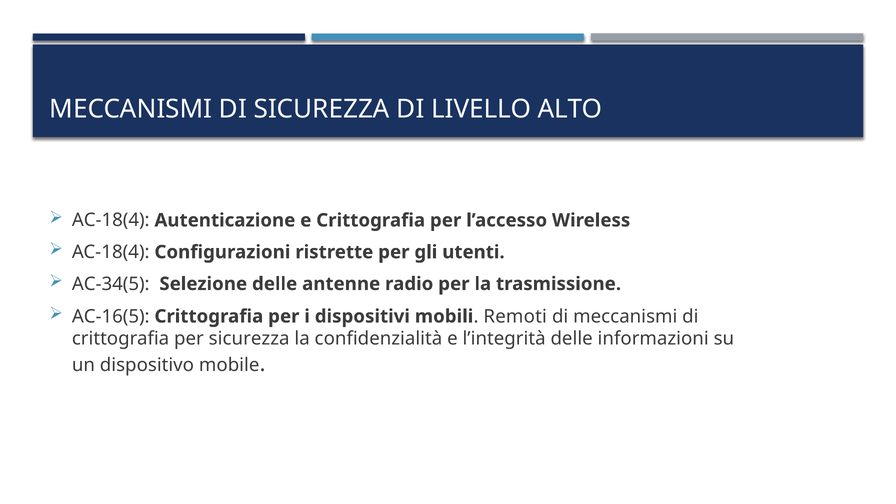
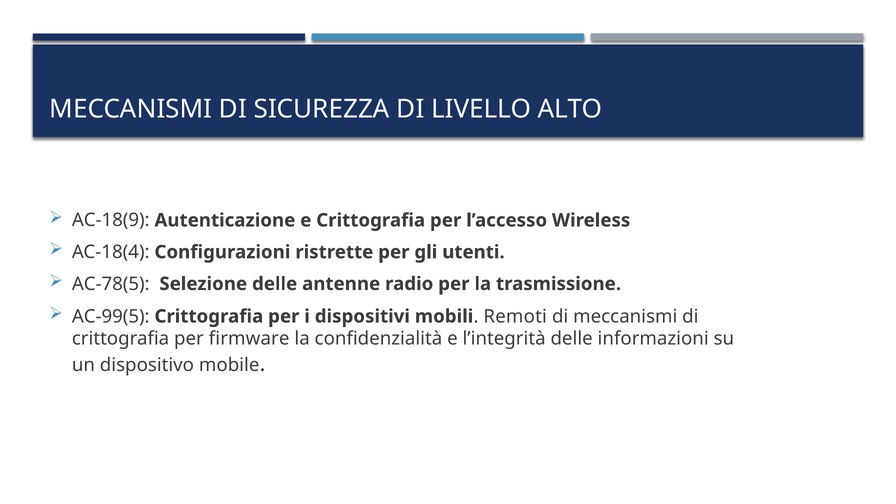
AC-18(4 at (111, 220): AC-18(4 -> AC-18(9
AC-34(5: AC-34(5 -> AC-78(5
AC-16(5: AC-16(5 -> AC-99(5
per sicurezza: sicurezza -> firmware
